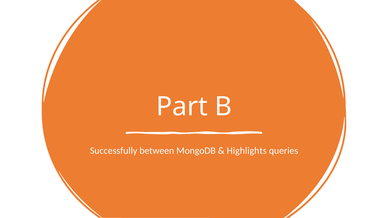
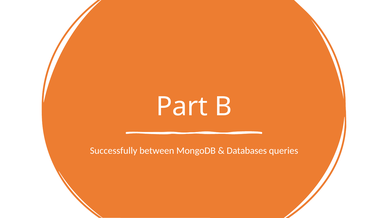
Highlights: Highlights -> Databases
